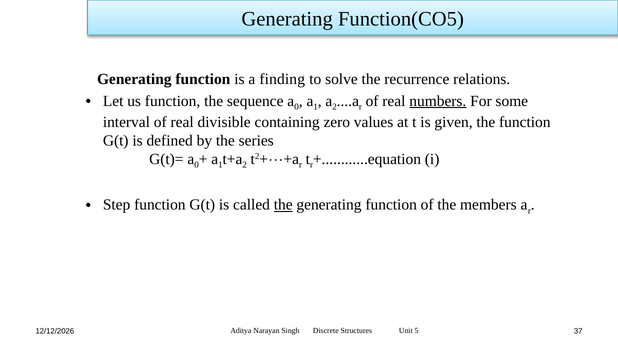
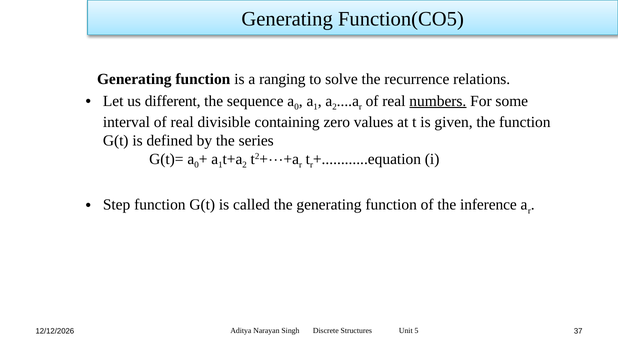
finding: finding -> ranging
us function: function -> different
the at (283, 205) underline: present -> none
members: members -> inference
